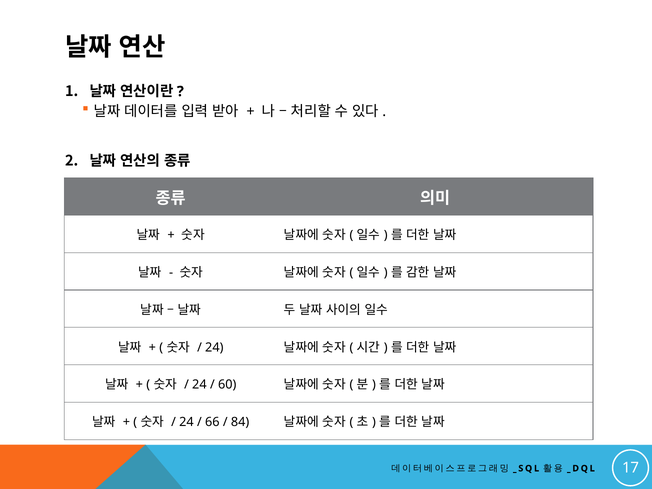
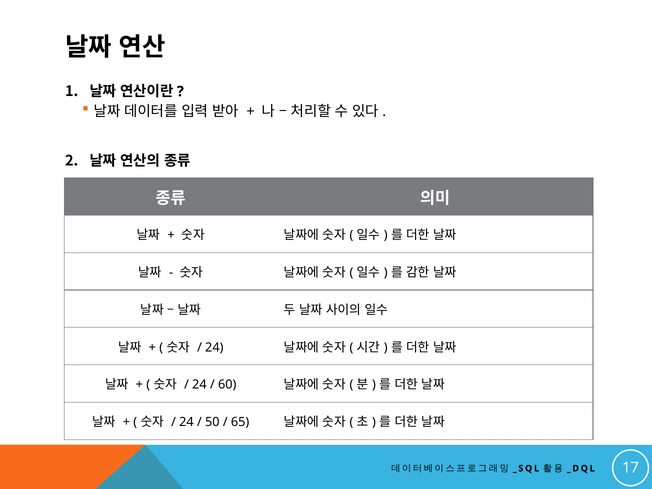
66: 66 -> 50
84: 84 -> 65
